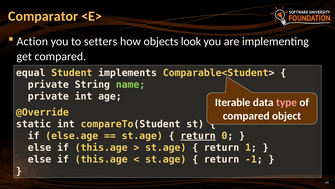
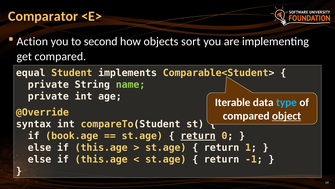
setters: setters -> second
look: look -> sort
type colour: pink -> light blue
object underline: none -> present
static: static -> syntax
else.age: else.age -> book.age
